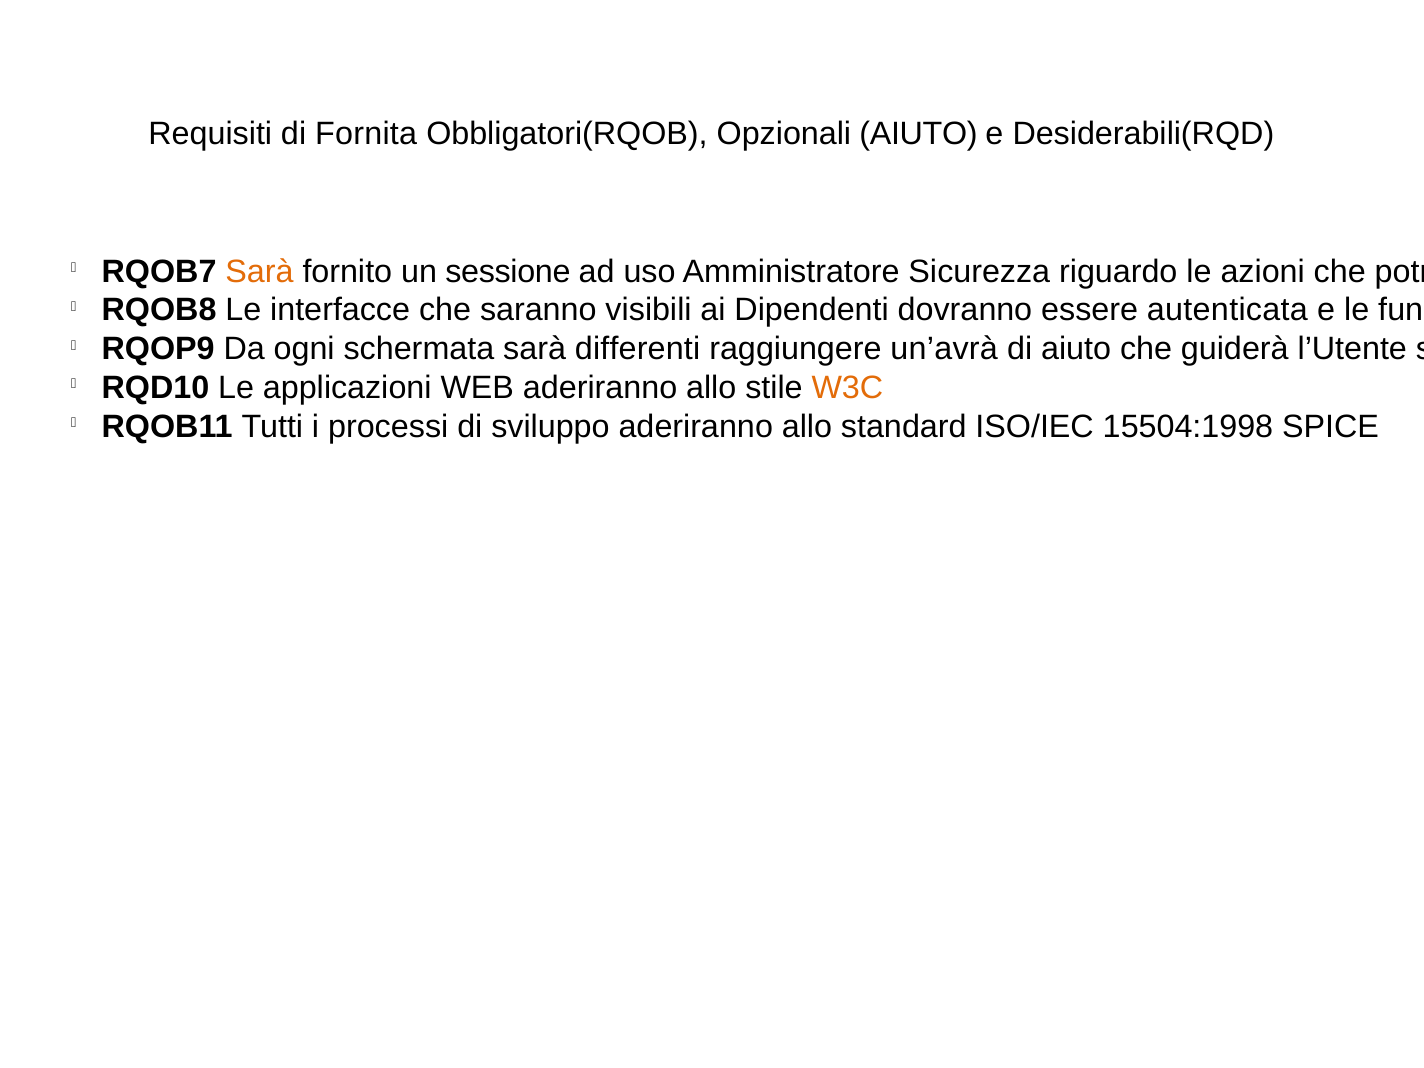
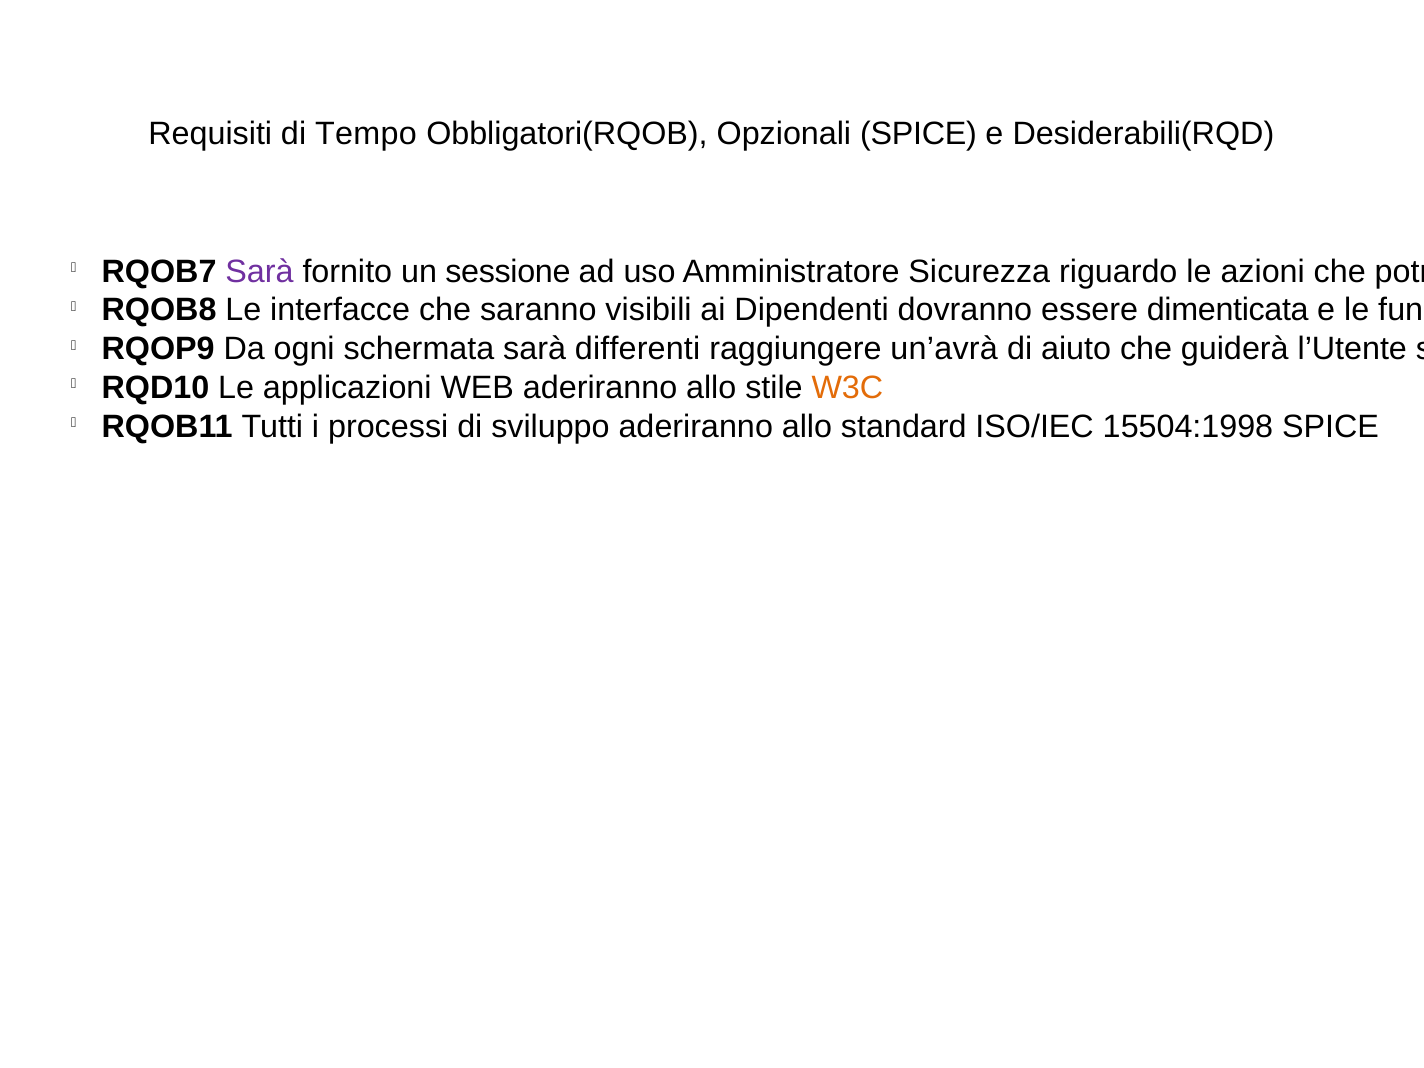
Fornita: Fornita -> Tempo
Opzionali AIUTO: AIUTO -> SPICE
Sarà at (260, 271) colour: orange -> purple
autenticata: autenticata -> dimenticata
